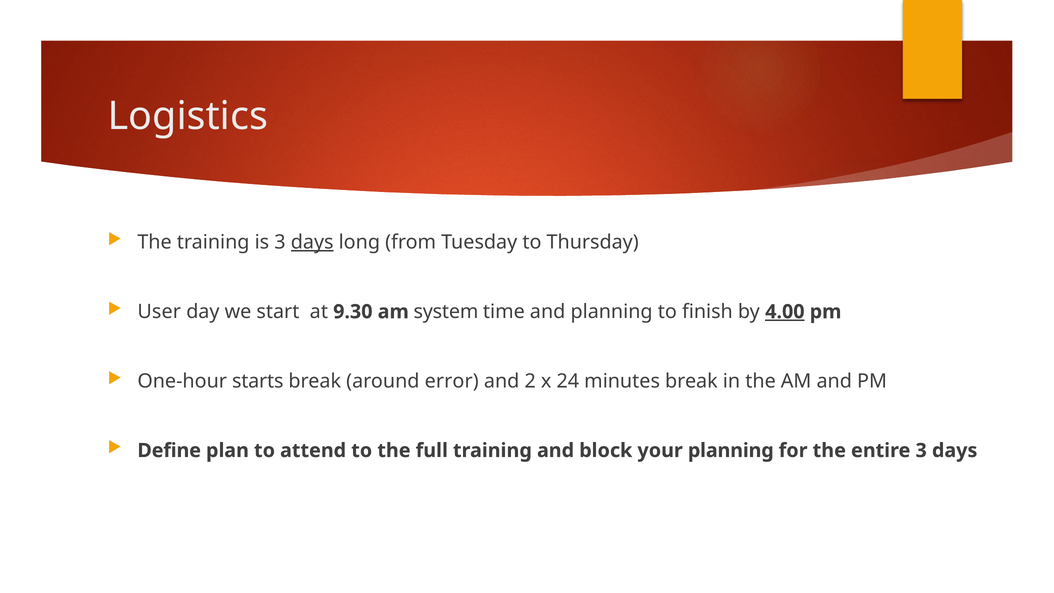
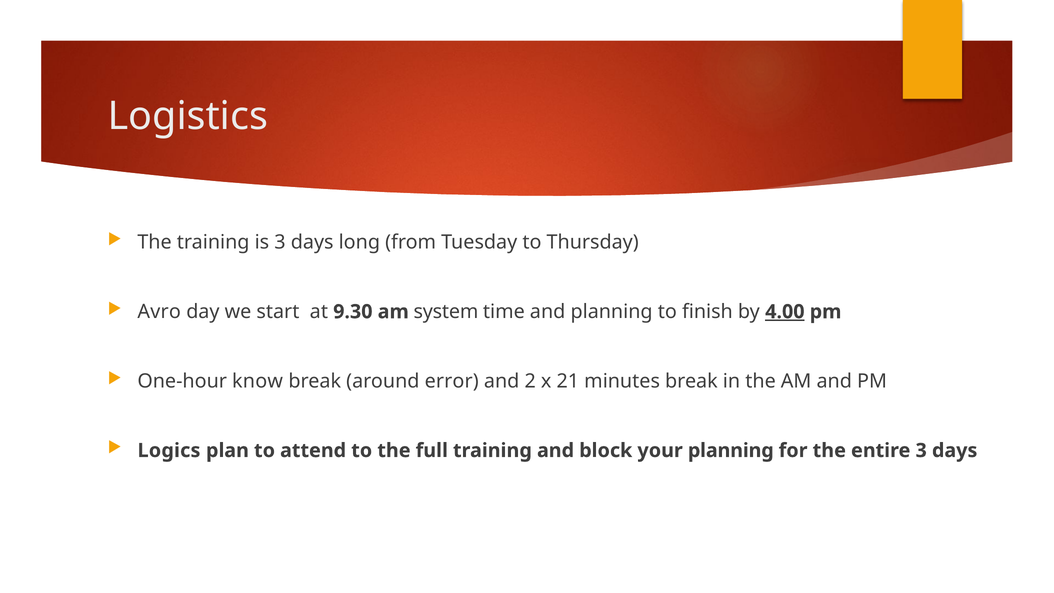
days at (312, 242) underline: present -> none
User: User -> Avro
starts: starts -> know
24: 24 -> 21
Define: Define -> Logics
